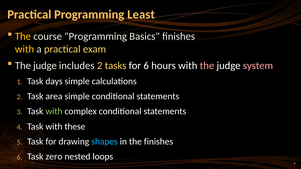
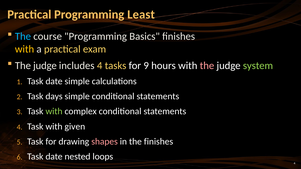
The at (23, 36) colour: yellow -> light blue
includes 2: 2 -> 4
for 6: 6 -> 9
system colour: pink -> light green
days at (54, 82): days -> date
area: area -> days
these: these -> given
shapes colour: light blue -> pink
6 Task zero: zero -> date
